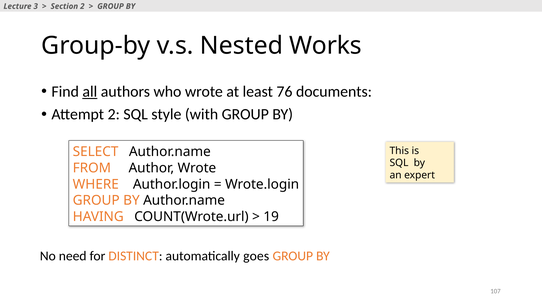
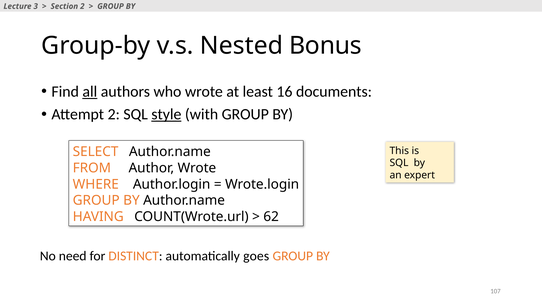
Works: Works -> Bonus
76: 76 -> 16
style underline: none -> present
19: 19 -> 62
